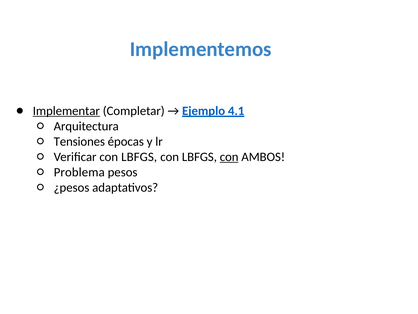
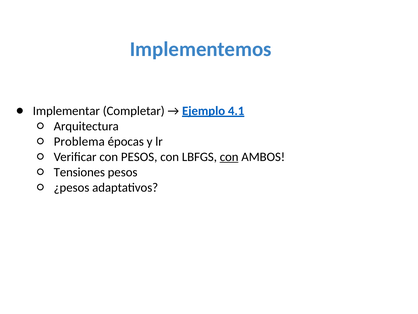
Implementar underline: present -> none
Tensiones: Tensiones -> Problema
Verificar con LBFGS: LBFGS -> PESOS
Problema: Problema -> Tensiones
